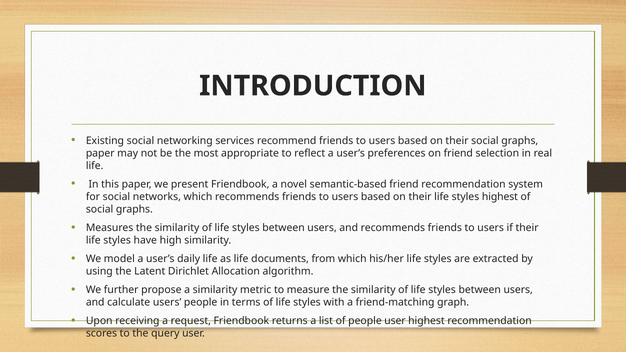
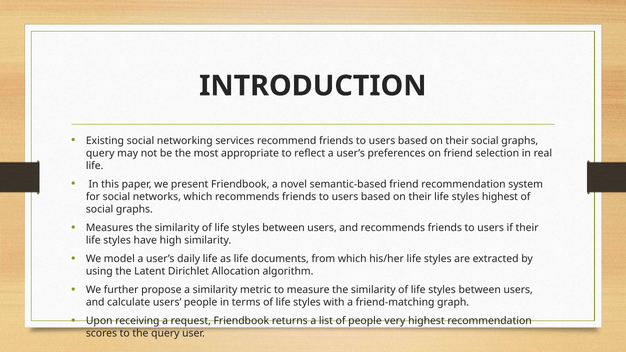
paper at (100, 153): paper -> query
people user: user -> very
